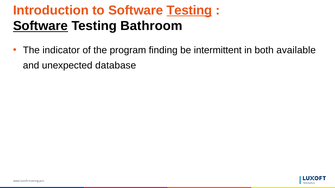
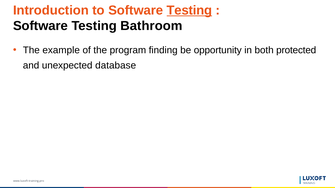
Software at (40, 26) underline: present -> none
indicator: indicator -> example
intermittent: intermittent -> opportunity
available: available -> protected
